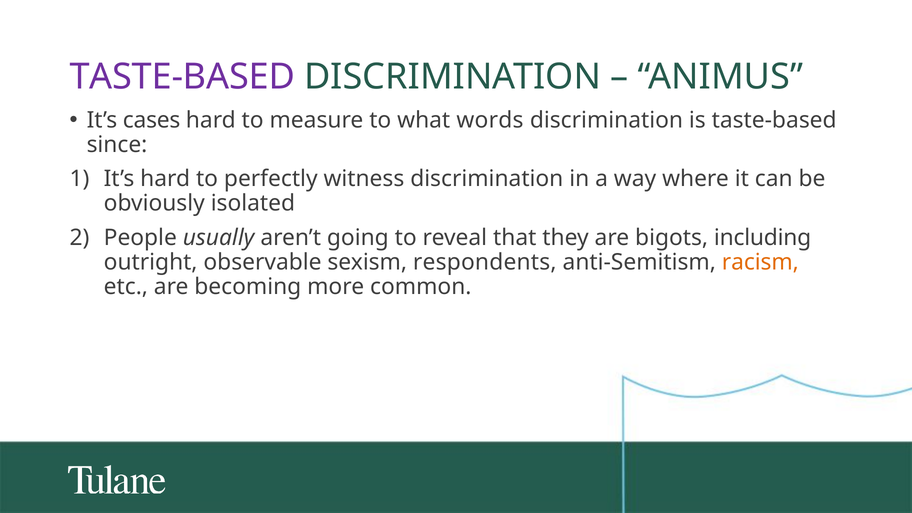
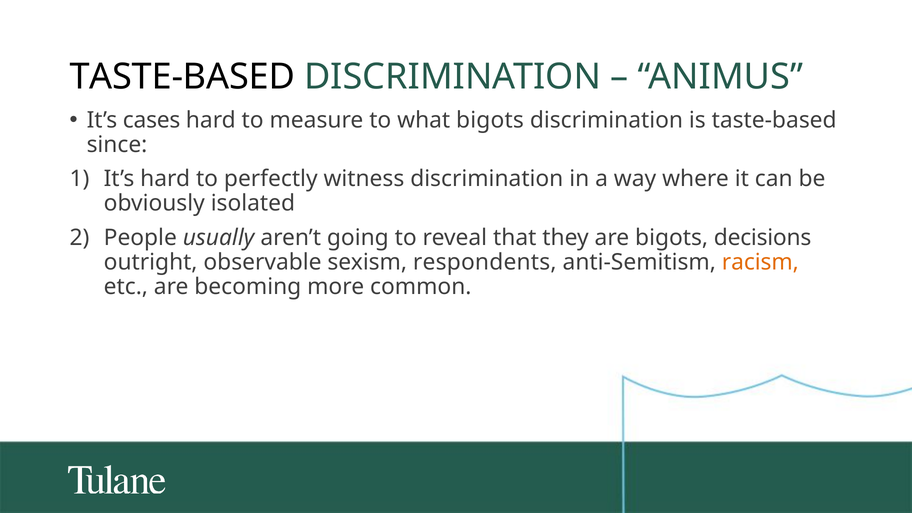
TASTE-BASED at (182, 77) colour: purple -> black
what words: words -> bigots
including: including -> decisions
